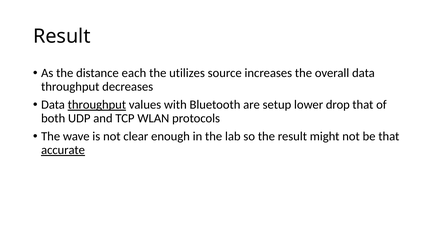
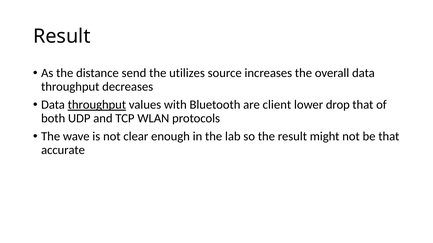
each: each -> send
setup: setup -> client
accurate underline: present -> none
